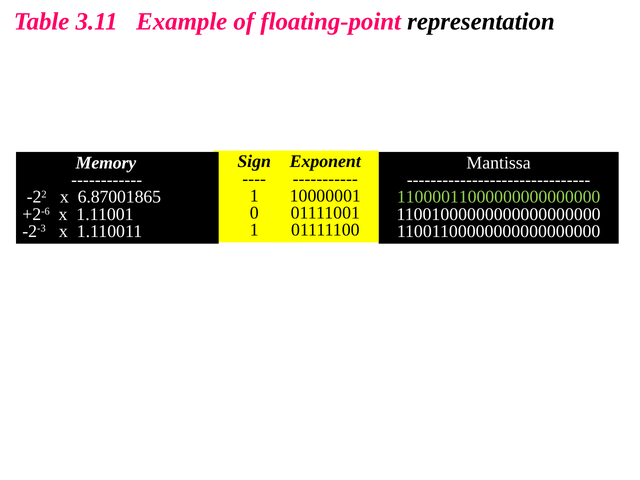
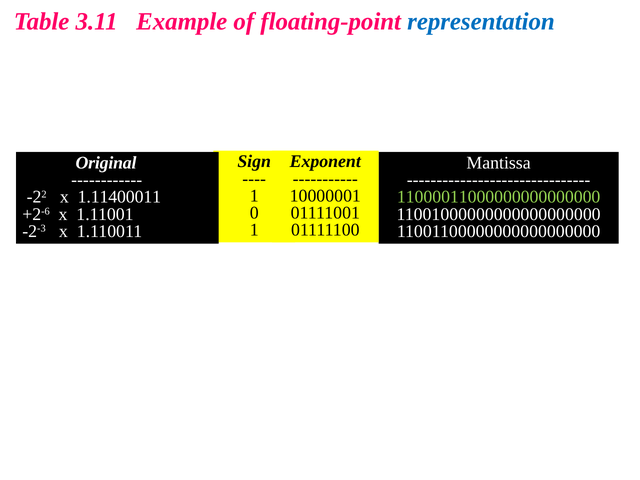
representation colour: black -> blue
Memory: Memory -> Original
6.87001865: 6.87001865 -> 1.11400011
